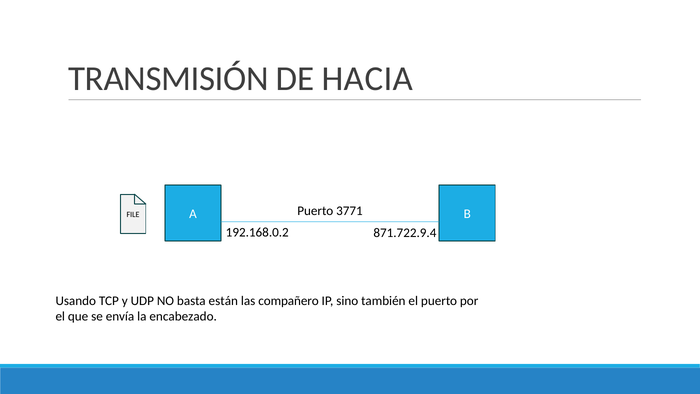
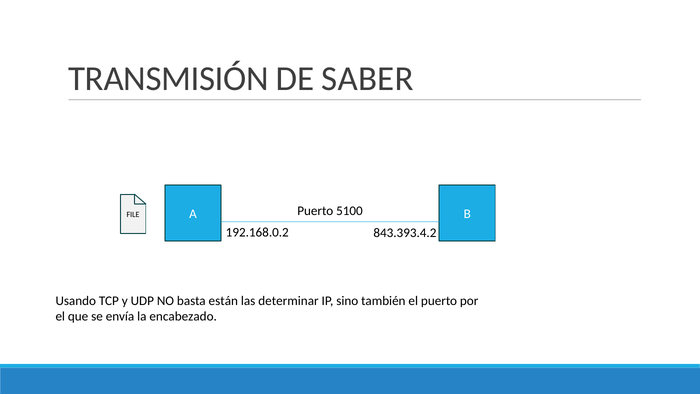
HACIA: HACIA -> SABER
3771: 3771 -> 5100
871.722.9.4: 871.722.9.4 -> 843.393.4.2
compañero: compañero -> determinar
